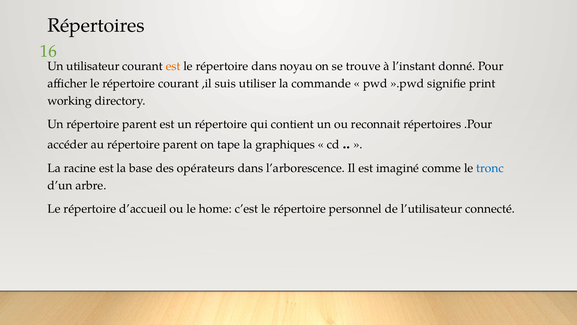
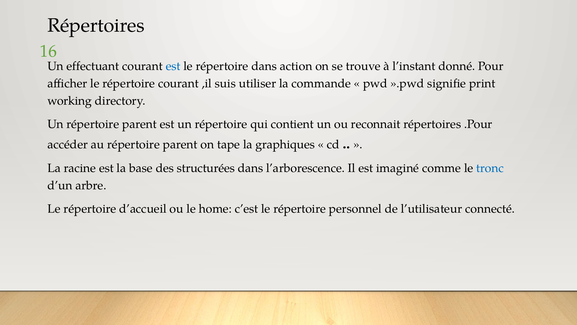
utilisateur: utilisateur -> effectuant
est at (173, 66) colour: orange -> blue
noyau: noyau -> action
opérateurs: opérateurs -> structurées
